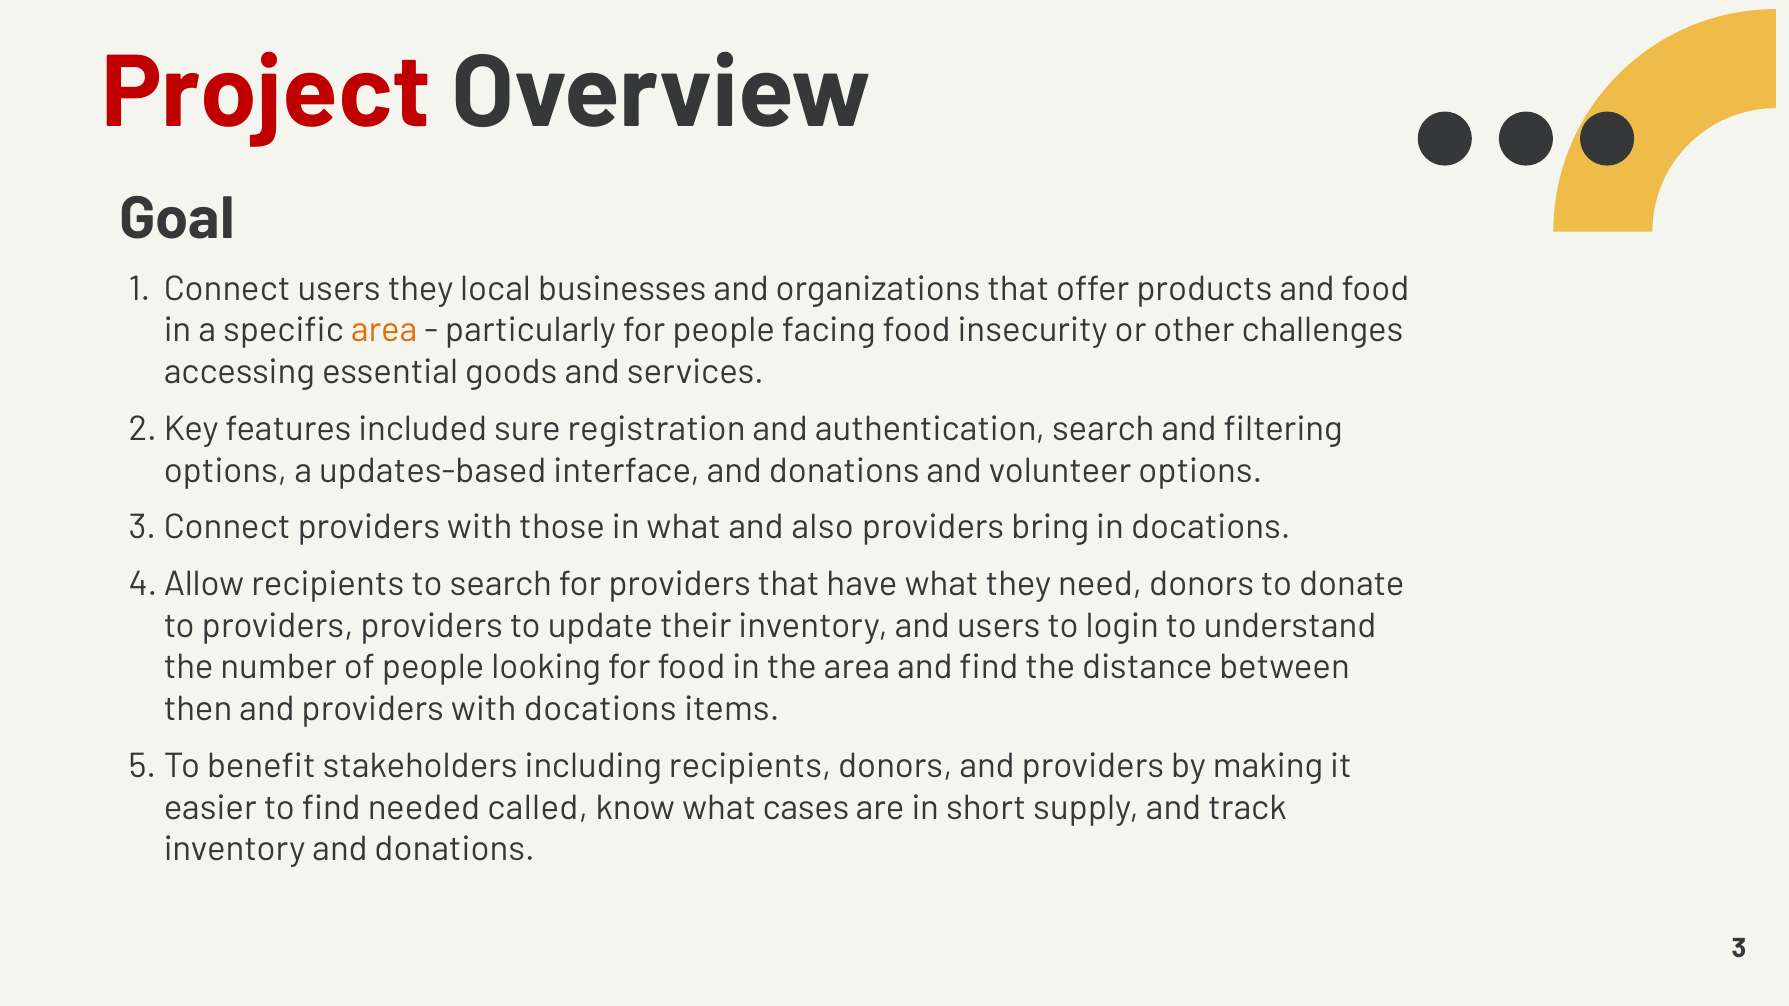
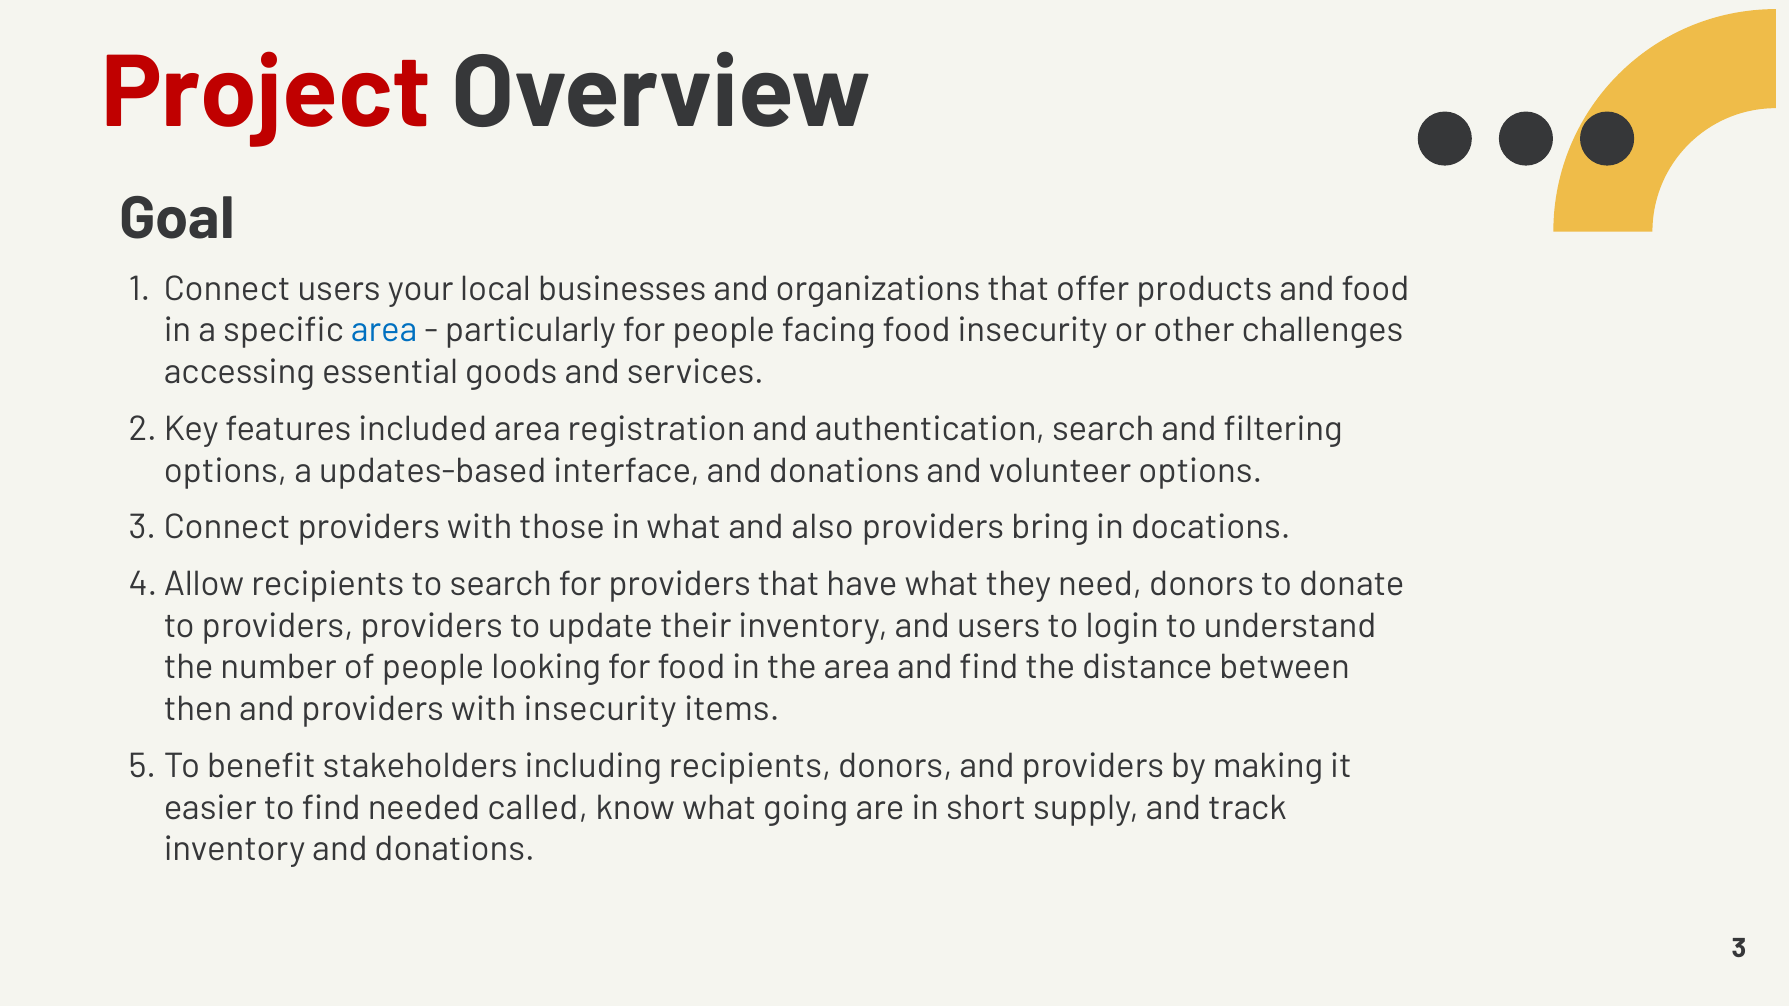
users they: they -> your
area at (384, 330) colour: orange -> blue
included sure: sure -> area
with docations: docations -> insecurity
cases: cases -> going
